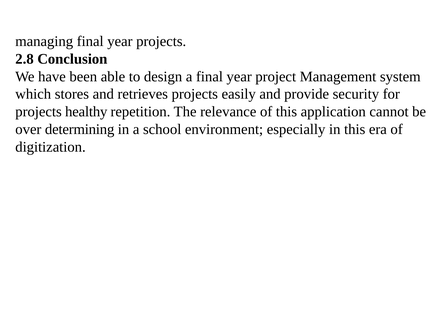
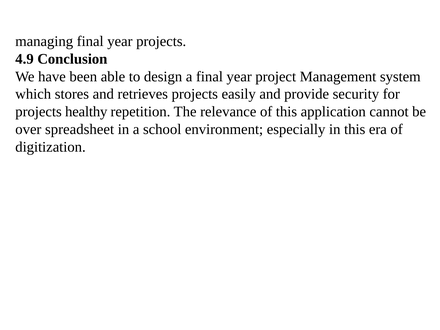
2.8: 2.8 -> 4.9
determining: determining -> spreadsheet
